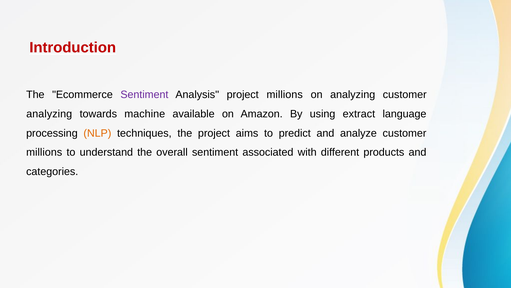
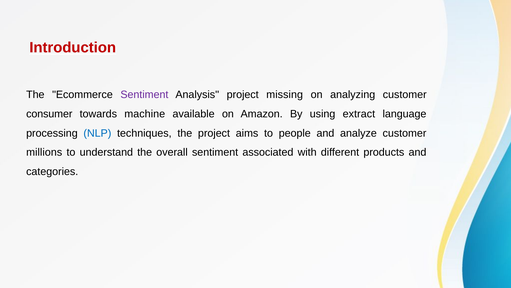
project millions: millions -> missing
analyzing at (49, 114): analyzing -> consumer
NLP colour: orange -> blue
predict: predict -> people
